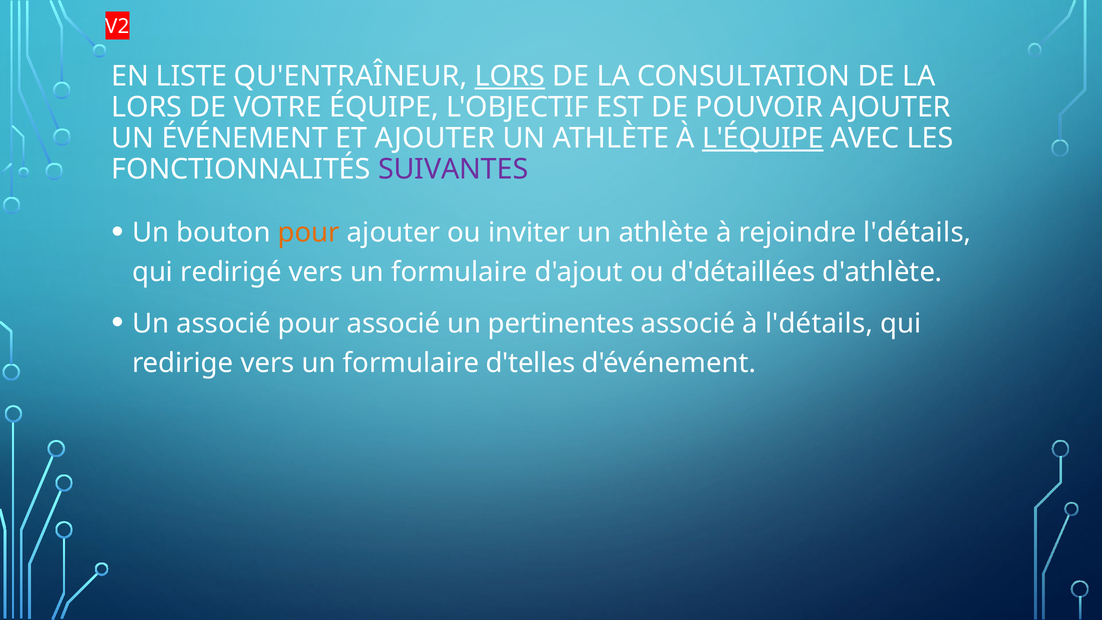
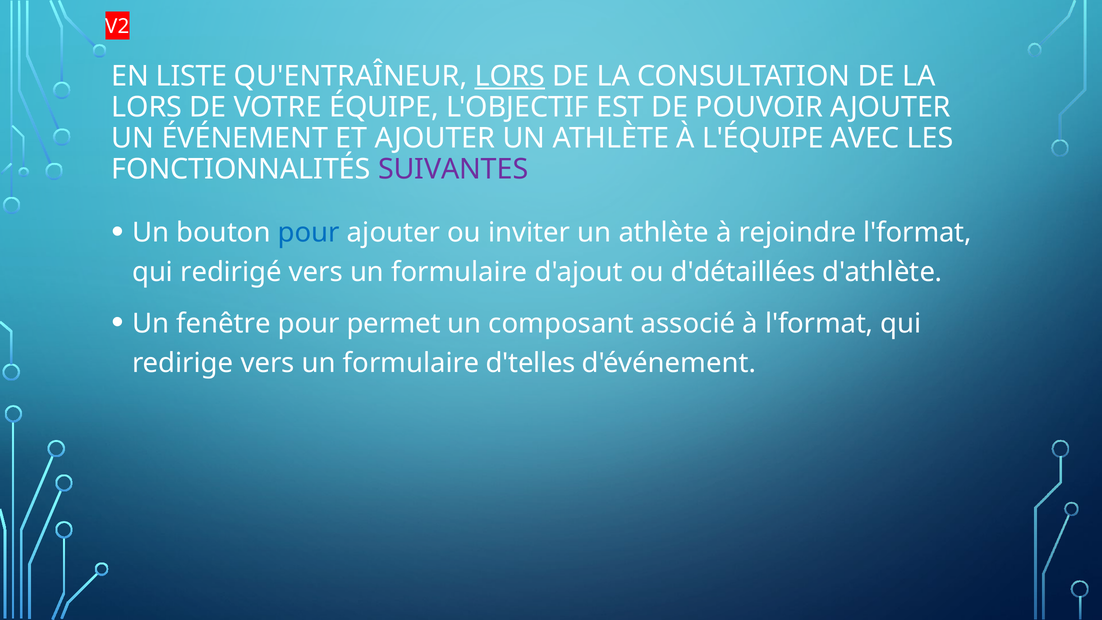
L'ÉQUIPE underline: present -> none
pour at (309, 233) colour: orange -> blue
rejoindre l'détails: l'détails -> l'format
Un associé: associé -> fenêtre
pour associé: associé -> permet
pertinentes: pertinentes -> composant
à l'détails: l'détails -> l'format
